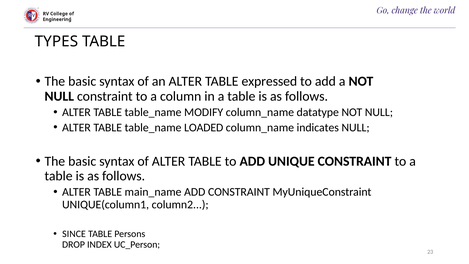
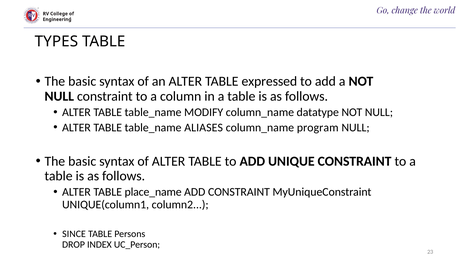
LOADED: LOADED -> ALIASES
indicates: indicates -> program
main_name: main_name -> place_name
